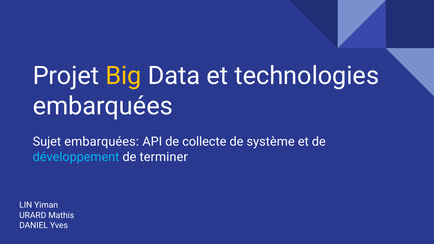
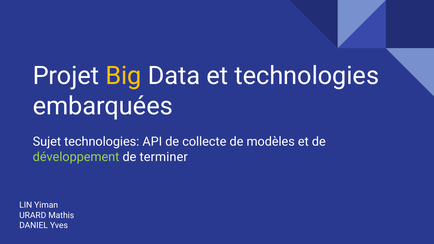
Sujet embarquées: embarquées -> technologies
système: système -> modèles
développement colour: light blue -> light green
